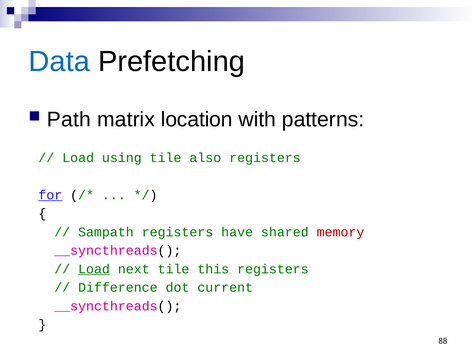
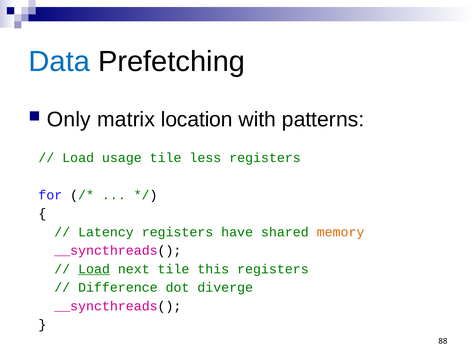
Path: Path -> Only
using: using -> usage
also: also -> less
for underline: present -> none
Sampath: Sampath -> Latency
memory colour: red -> orange
current: current -> diverge
